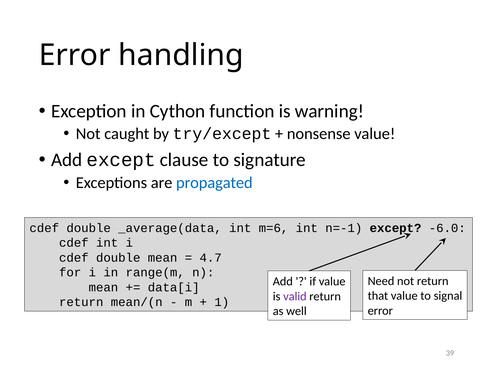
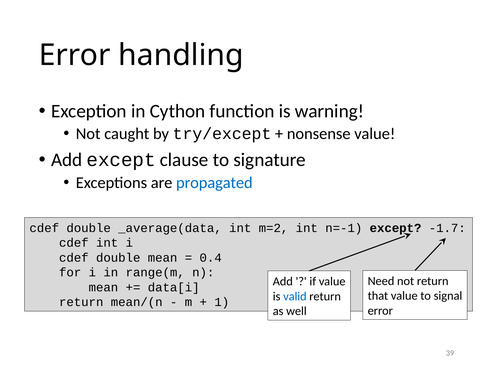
m=6: m=6 -> m=2
-6.0: -6.0 -> -1.7
4.7: 4.7 -> 0.4
valid colour: purple -> blue
